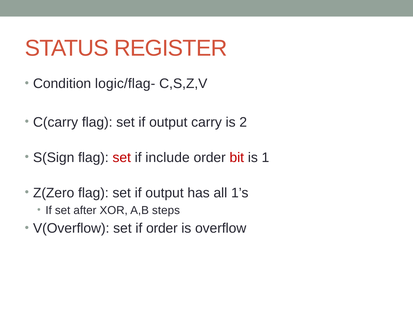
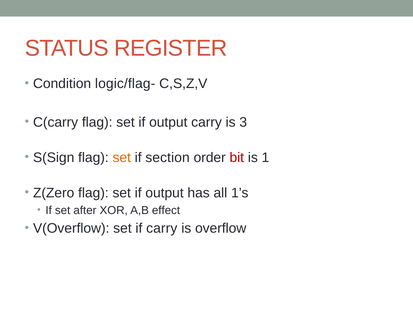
2: 2 -> 3
set at (122, 157) colour: red -> orange
include: include -> section
steps: steps -> effect
if order: order -> carry
